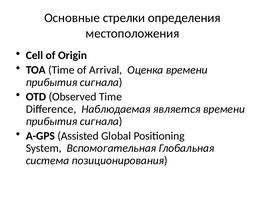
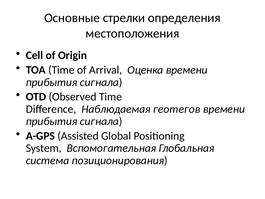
является: является -> геотегов
